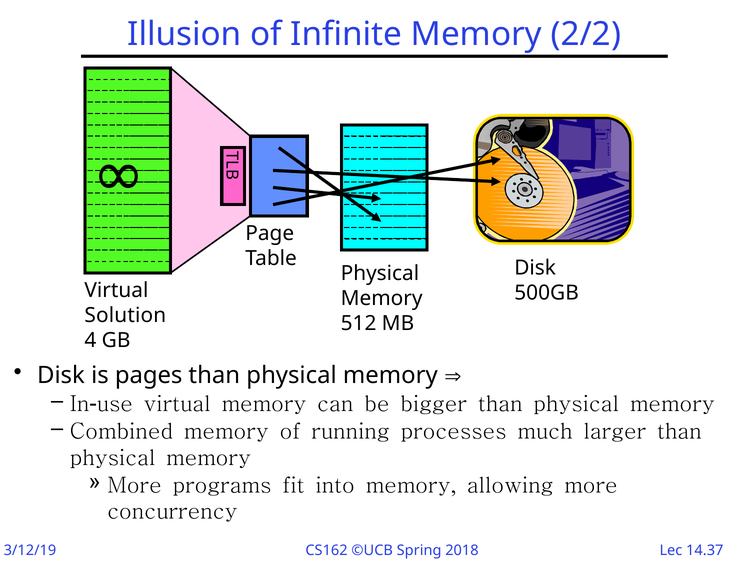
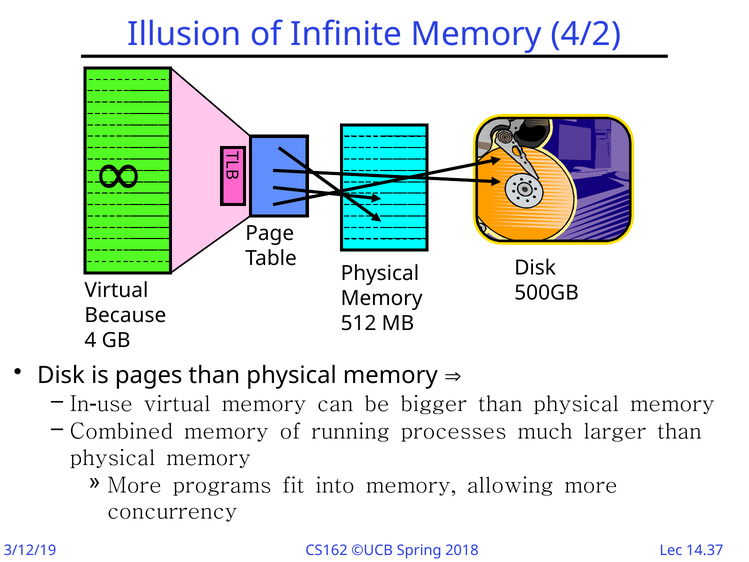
2/2: 2/2 -> 4/2
Solution: Solution -> Because
